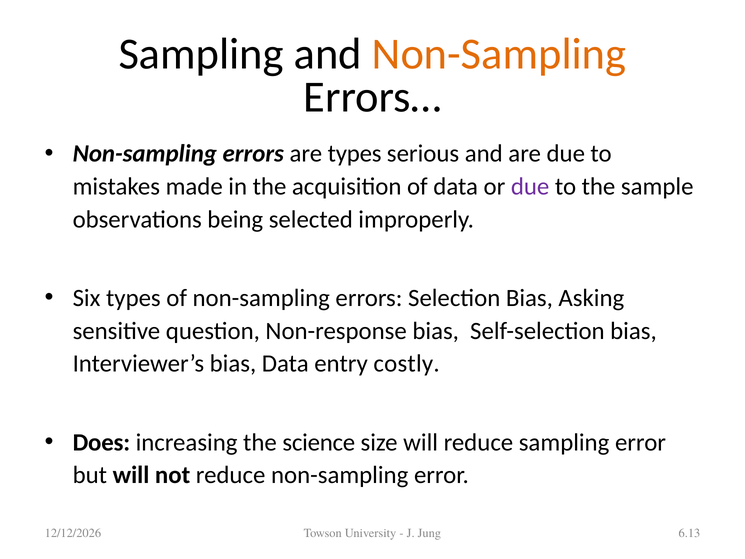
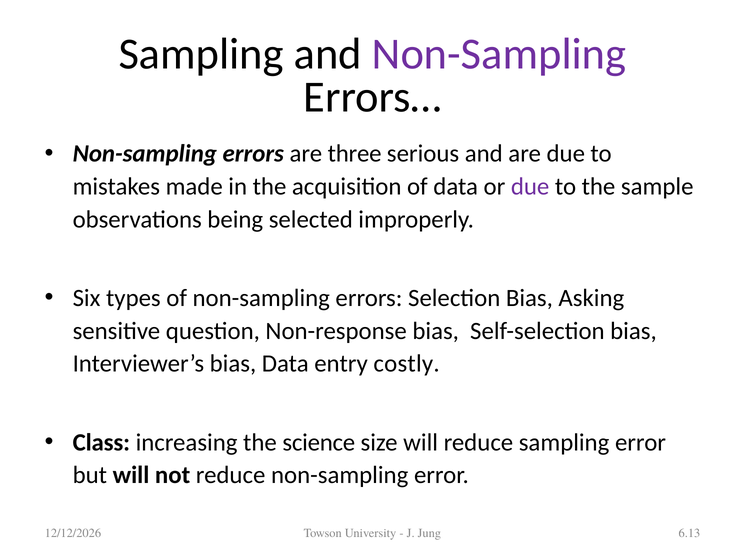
Non-Sampling at (499, 54) colour: orange -> purple
are types: types -> three
Does: Does -> Class
